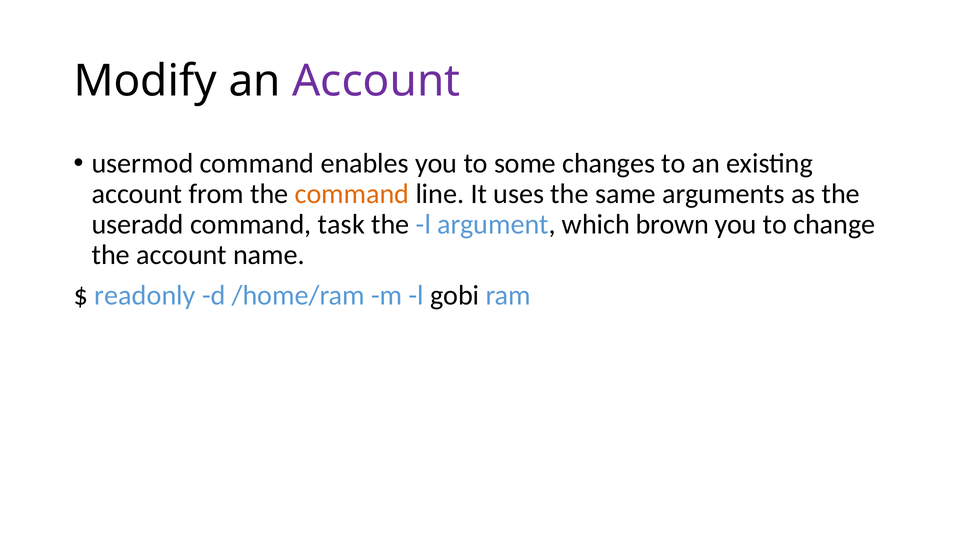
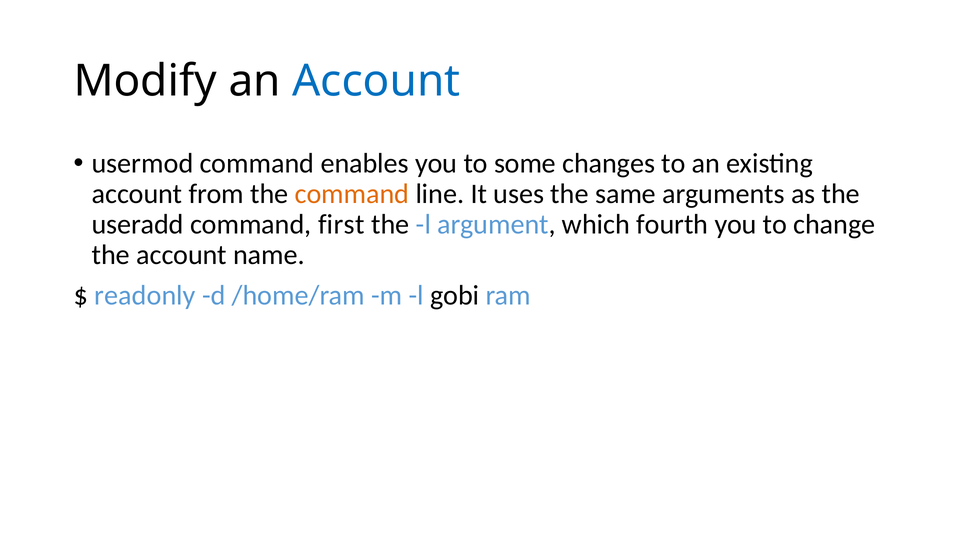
Account at (376, 81) colour: purple -> blue
task: task -> first
brown: brown -> fourth
